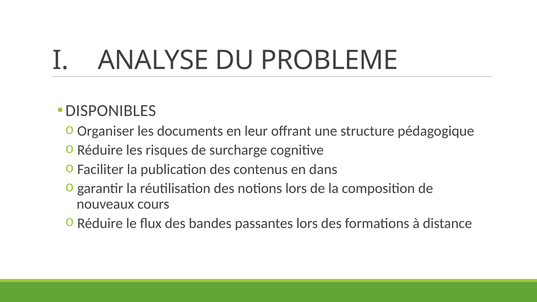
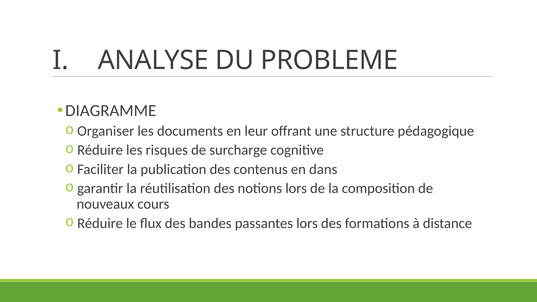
DISPONIBLES: DISPONIBLES -> DIAGRAMME
